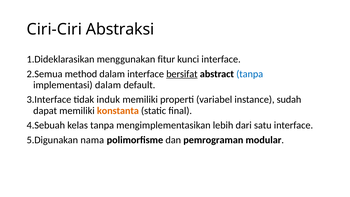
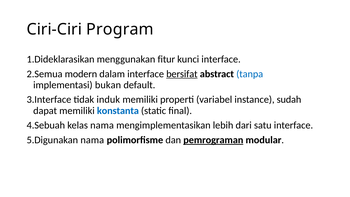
Abstraksi: Abstraksi -> Program
method: method -> modern
implementasi dalam: dalam -> bukan
konstanta colour: orange -> blue
kelas tanpa: tanpa -> nama
pemrograman underline: none -> present
